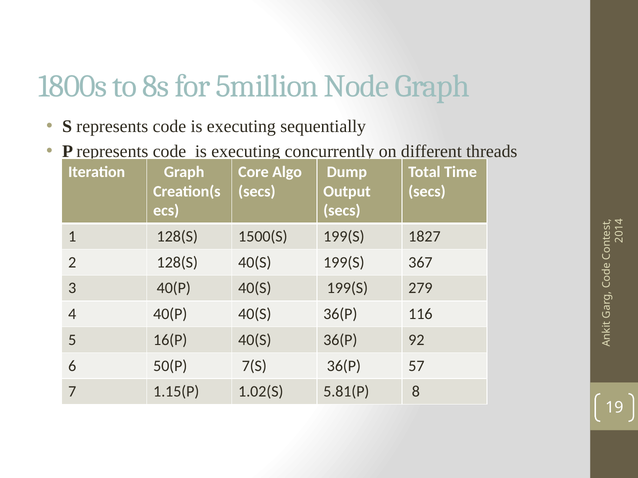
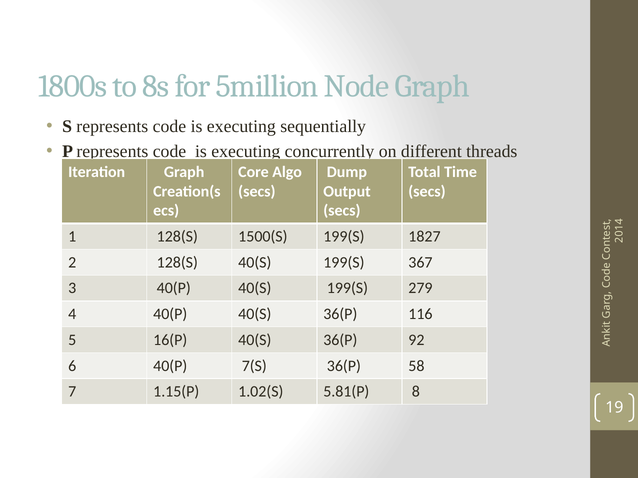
6 50(P: 50(P -> 40(P
57: 57 -> 58
